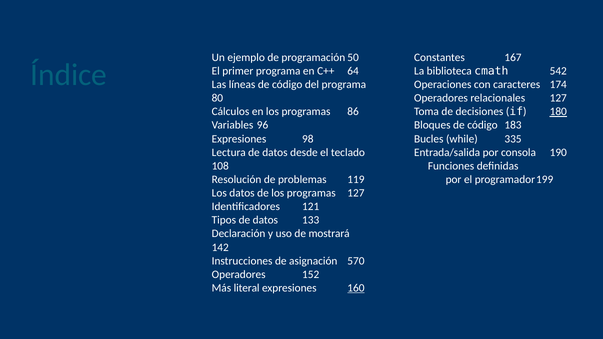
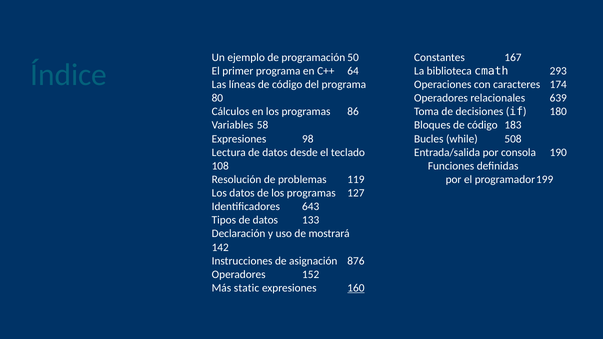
542: 542 -> 293
relacionales 127: 127 -> 639
180 underline: present -> none
96: 96 -> 58
335: 335 -> 508
121: 121 -> 643
570: 570 -> 876
literal: literal -> static
